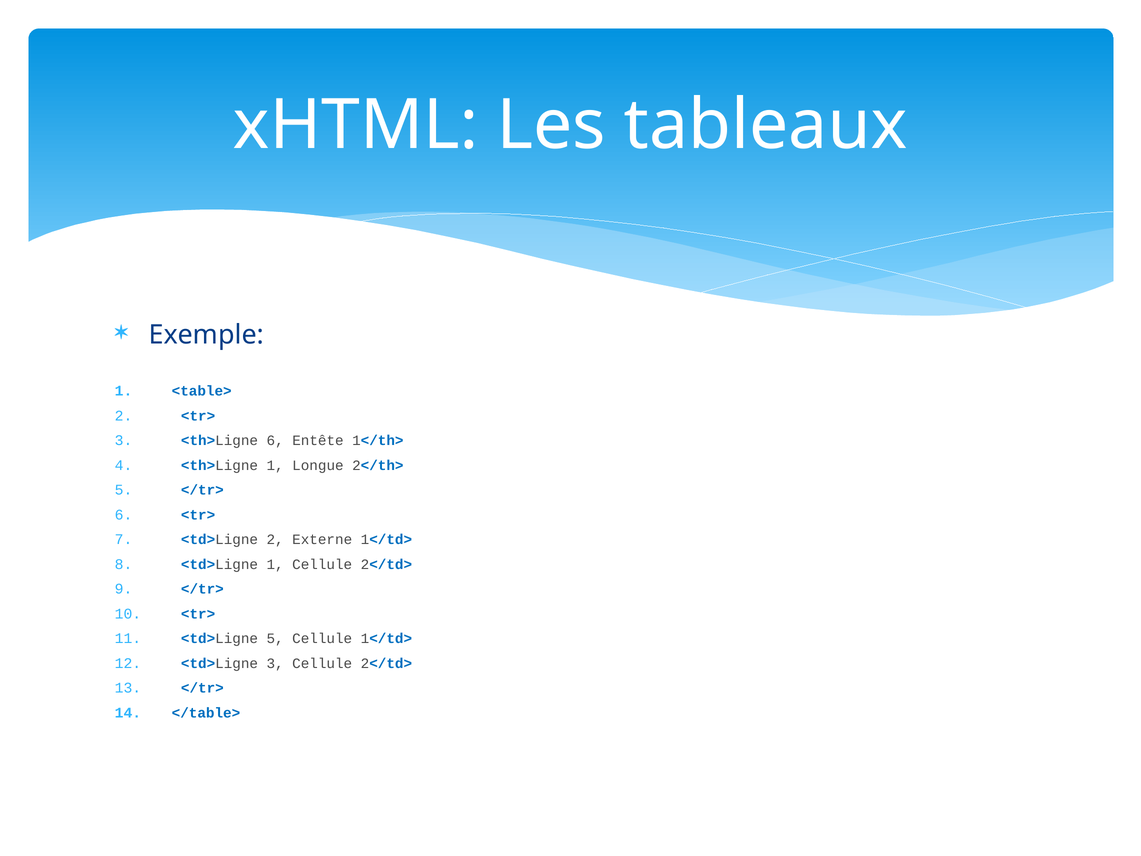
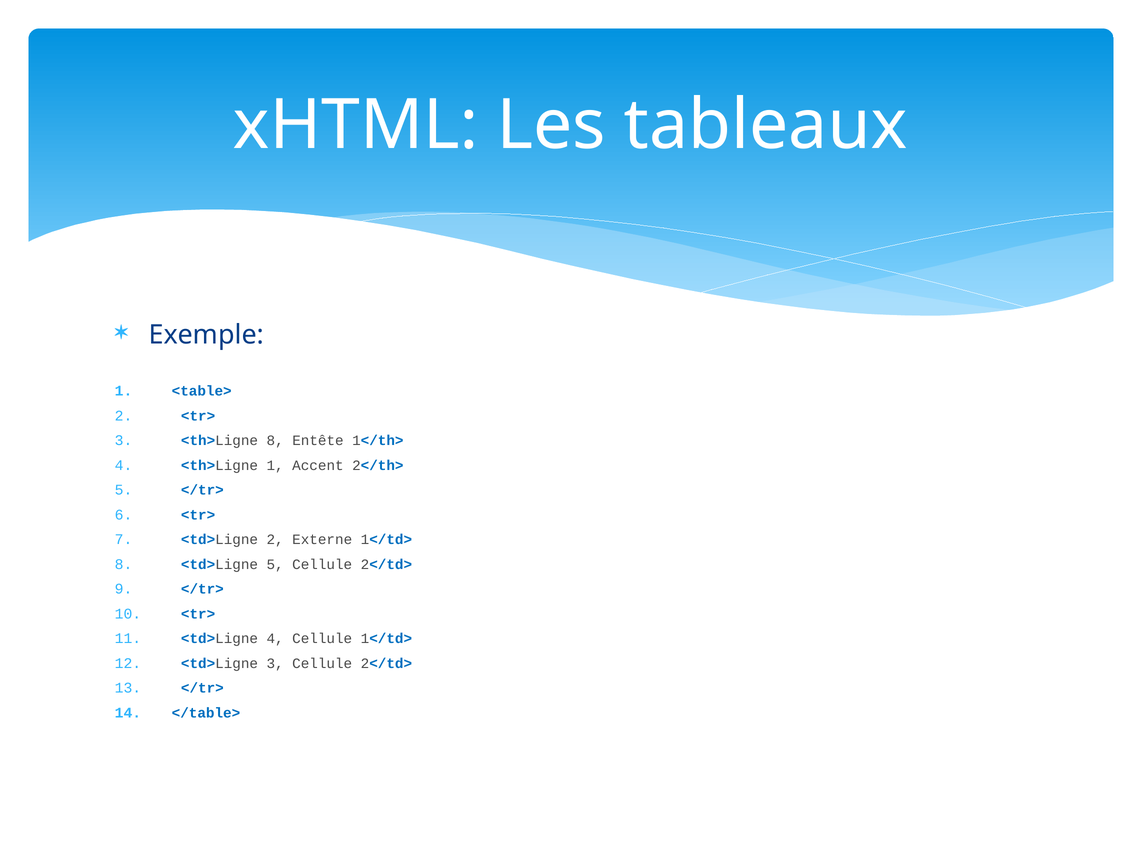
<th>Ligne 6: 6 -> 8
Longue: Longue -> Accent
<td>Ligne 1: 1 -> 5
<td>Ligne 5: 5 -> 4
